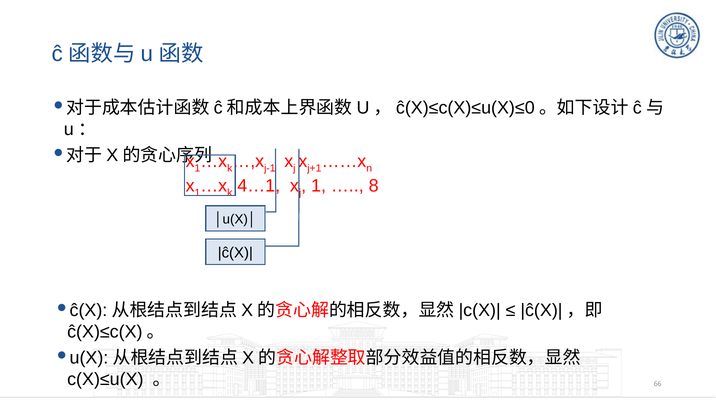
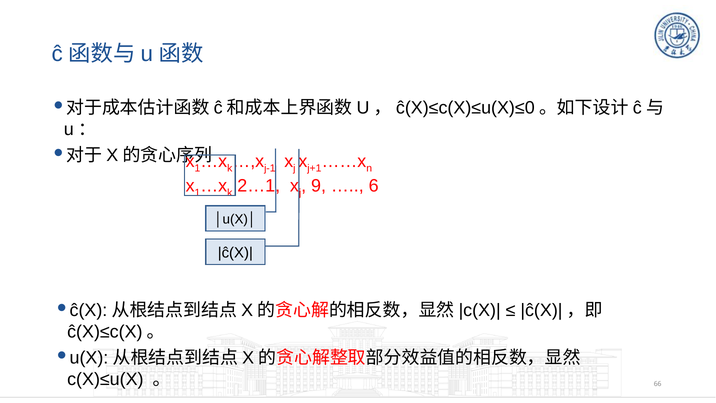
4…1: 4…1 -> 2…1
1 at (319, 186): 1 -> 9
8: 8 -> 6
